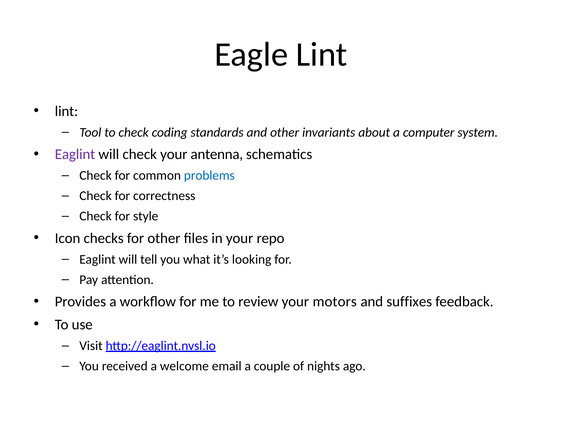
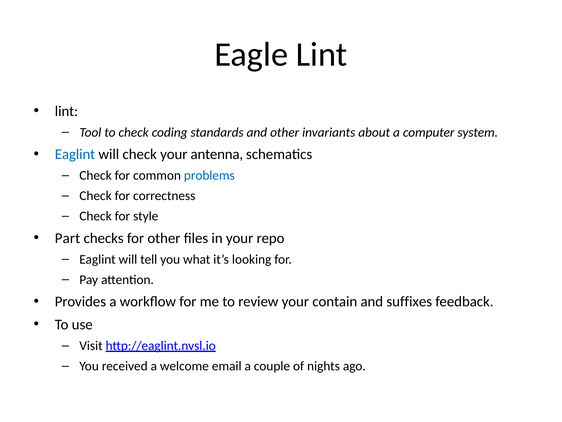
Eaglint at (75, 154) colour: purple -> blue
Icon: Icon -> Part
motors: motors -> contain
